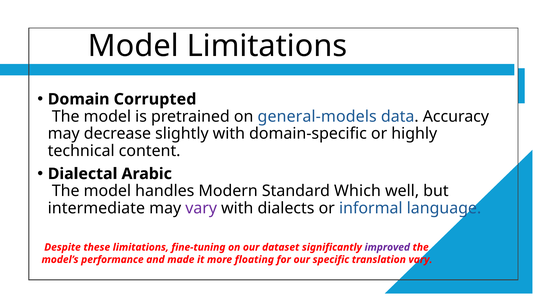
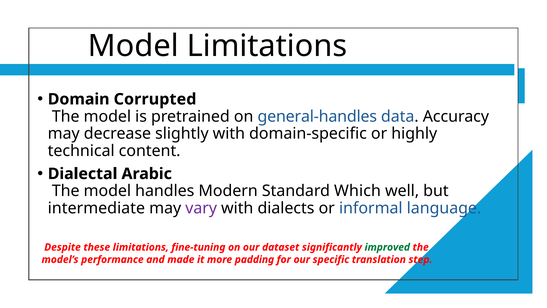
general-models: general-models -> general-handles
improved colour: purple -> green
floating: floating -> padding
translation vary: vary -> step
